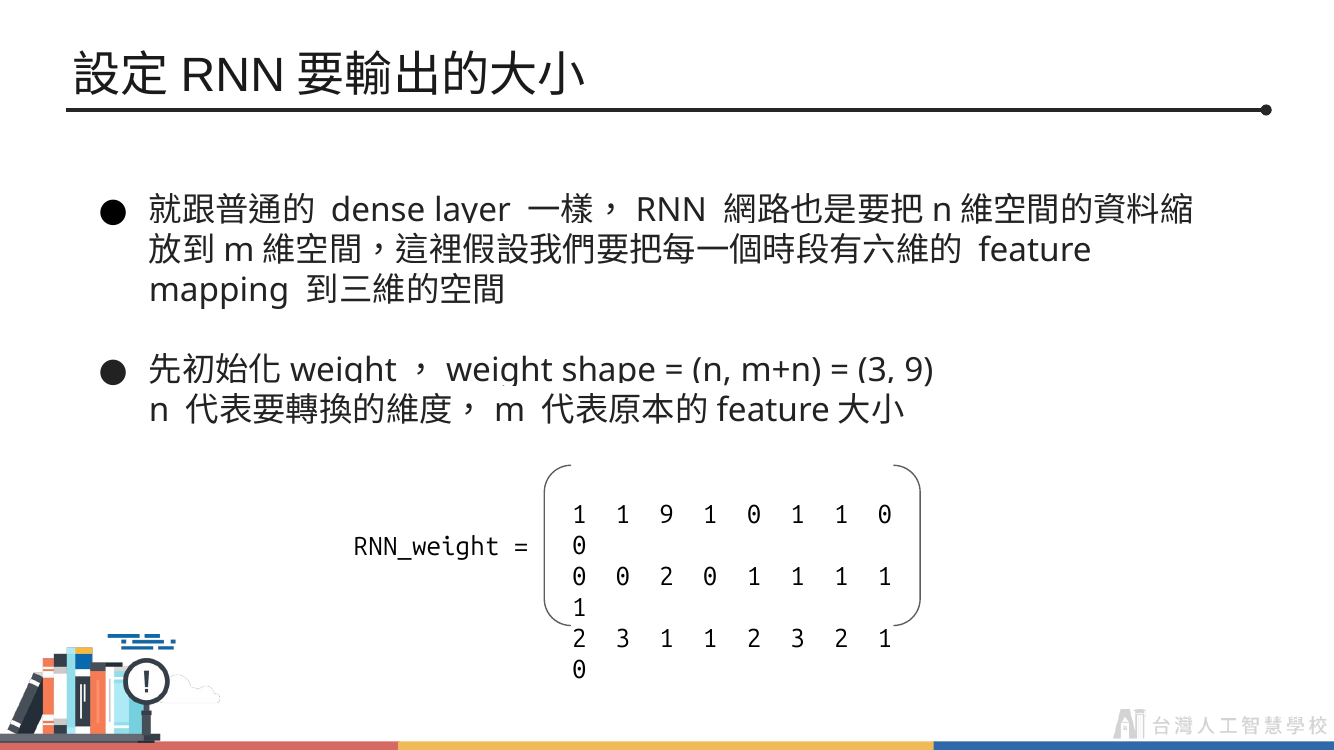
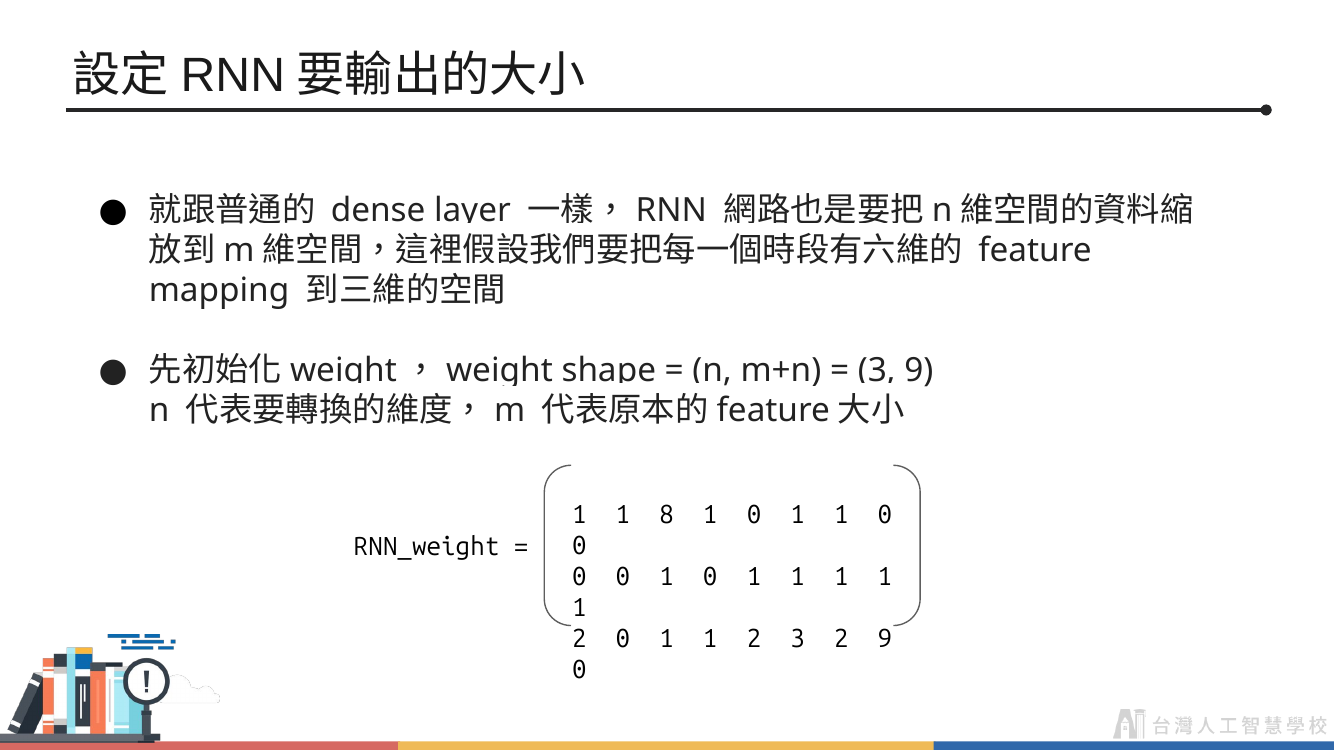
1 9: 9 -> 8
0 0 2: 2 -> 1
3 at (623, 639): 3 -> 0
2 1: 1 -> 9
